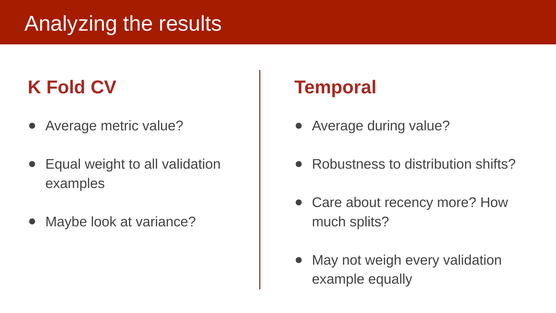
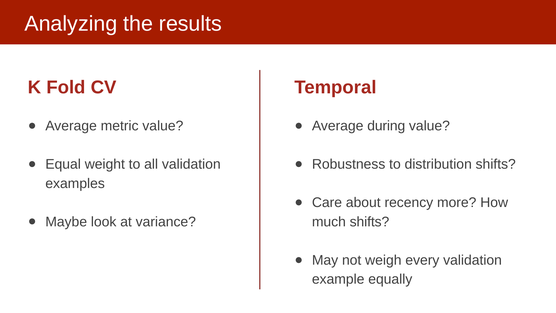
much splits: splits -> shifts
